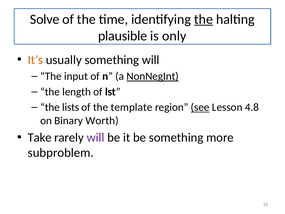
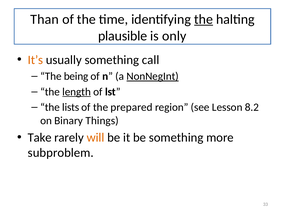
Solve: Solve -> Than
something will: will -> call
input: input -> being
length underline: none -> present
template: template -> prepared
see underline: present -> none
4.8: 4.8 -> 8.2
Worth: Worth -> Things
will at (96, 137) colour: purple -> orange
